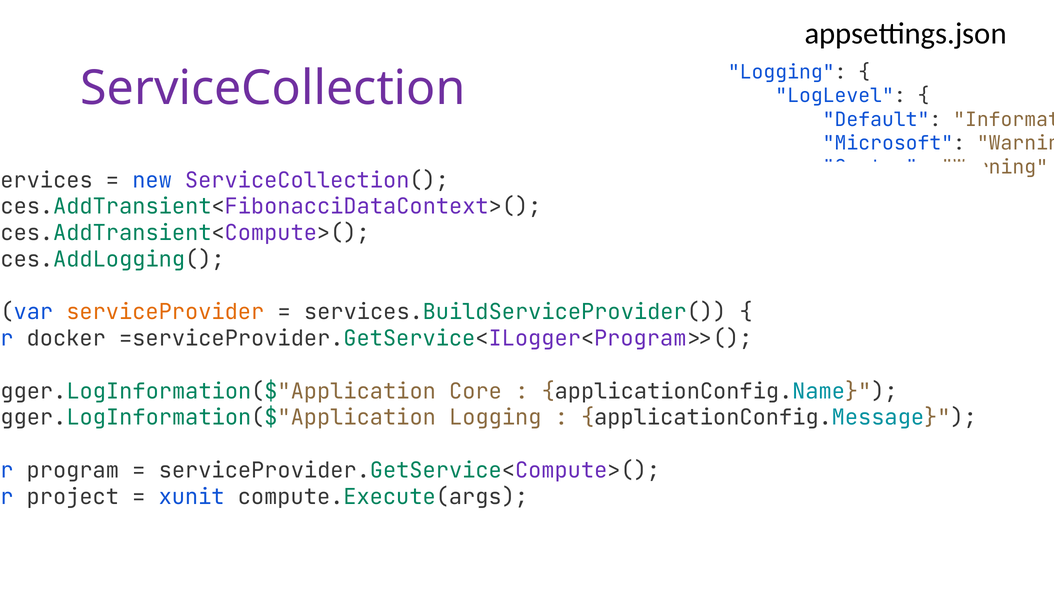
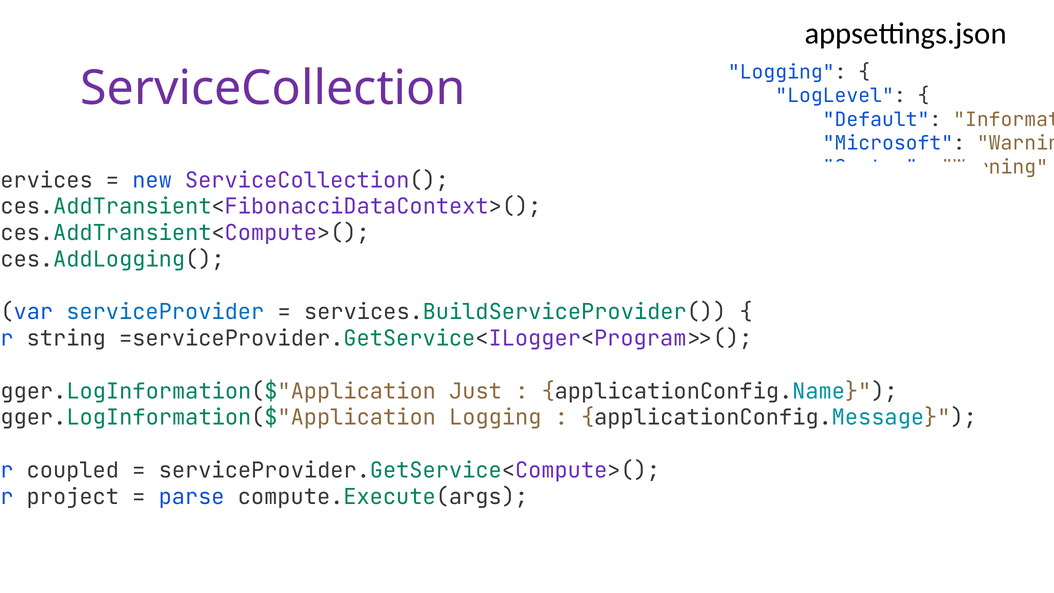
serviceProvider colour: orange -> blue
docker: docker -> string
Core: Core -> Just
program: program -> coupled
xunit: xunit -> parse
